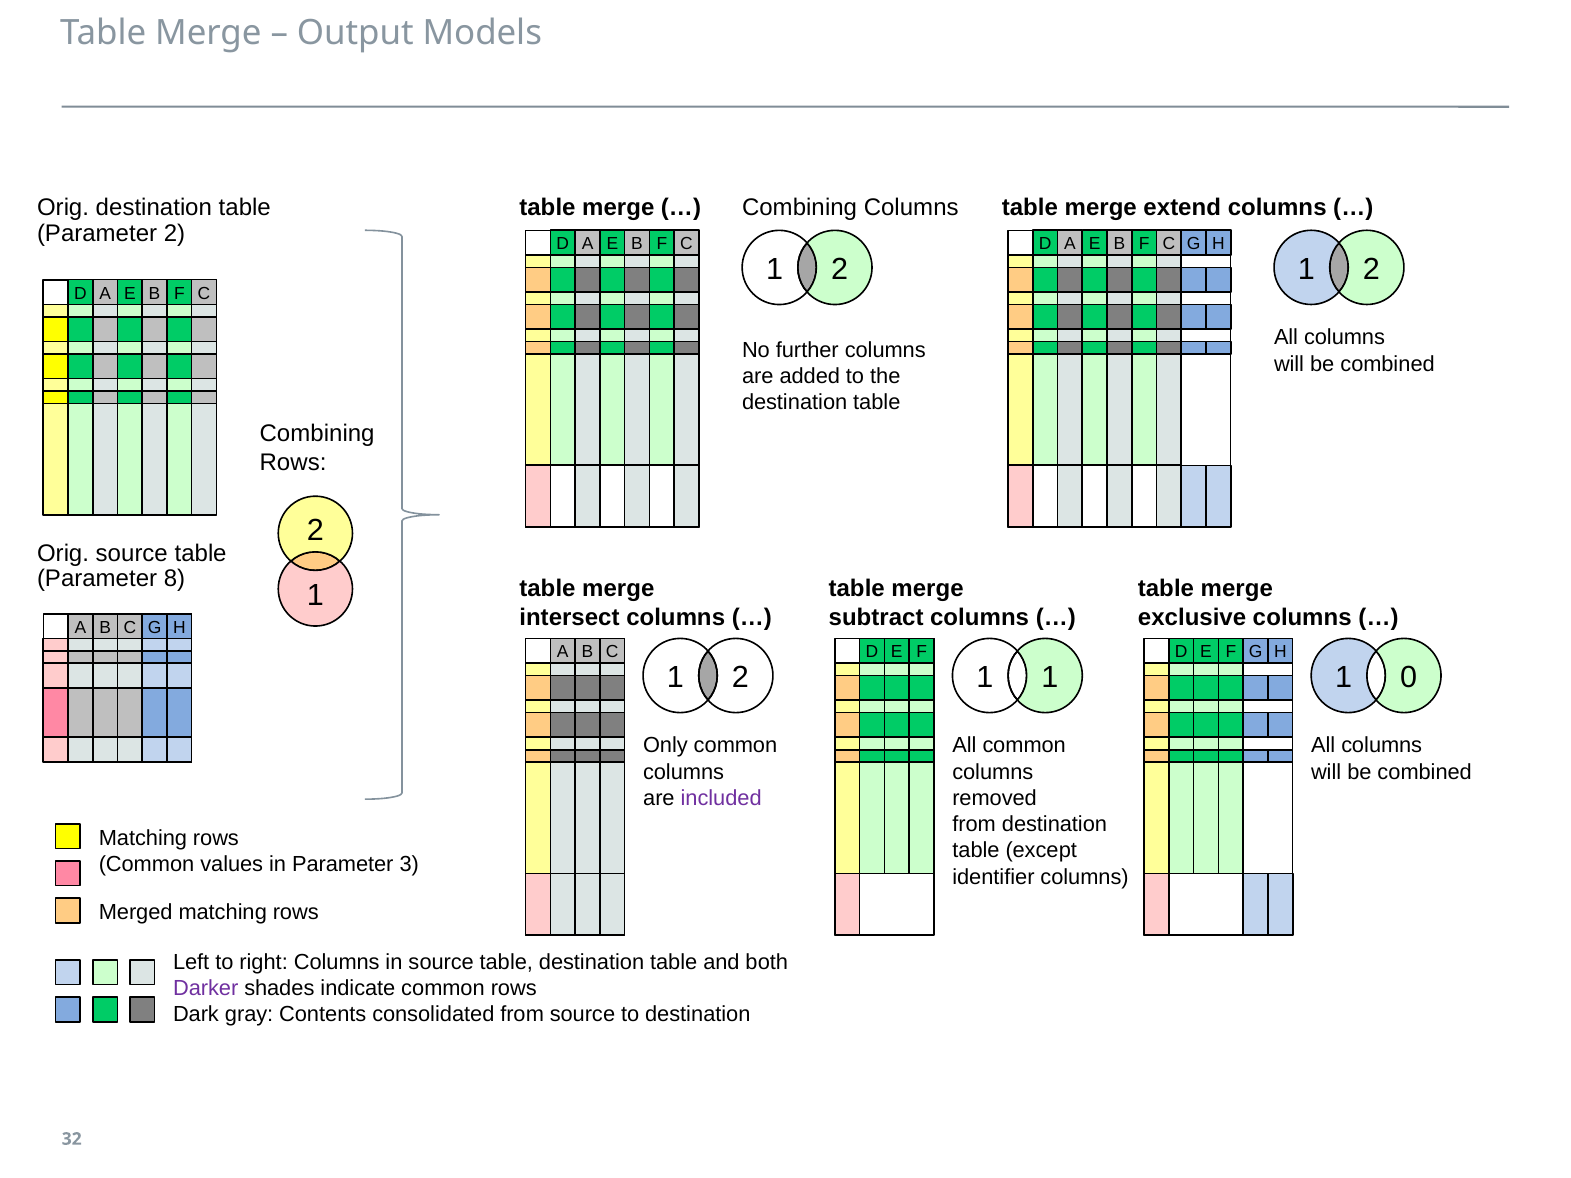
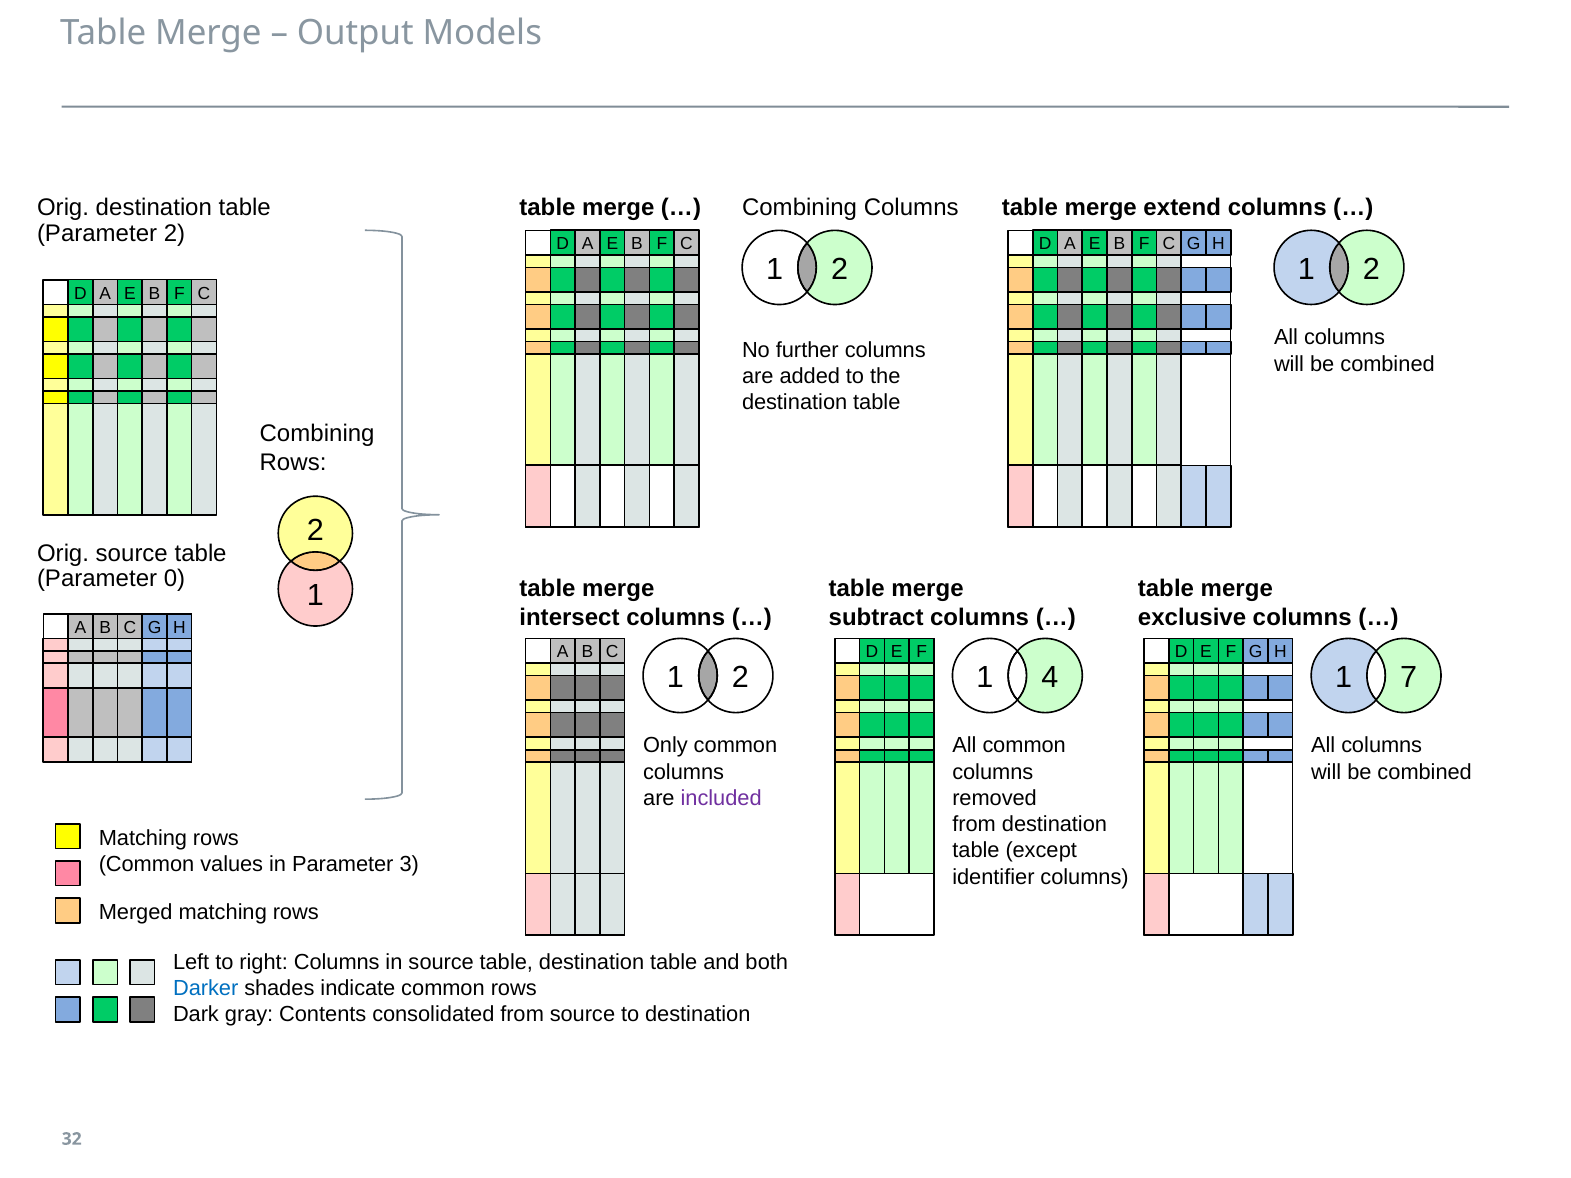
8: 8 -> 0
1 at (1050, 678): 1 -> 4
0: 0 -> 7
Darker colour: purple -> blue
